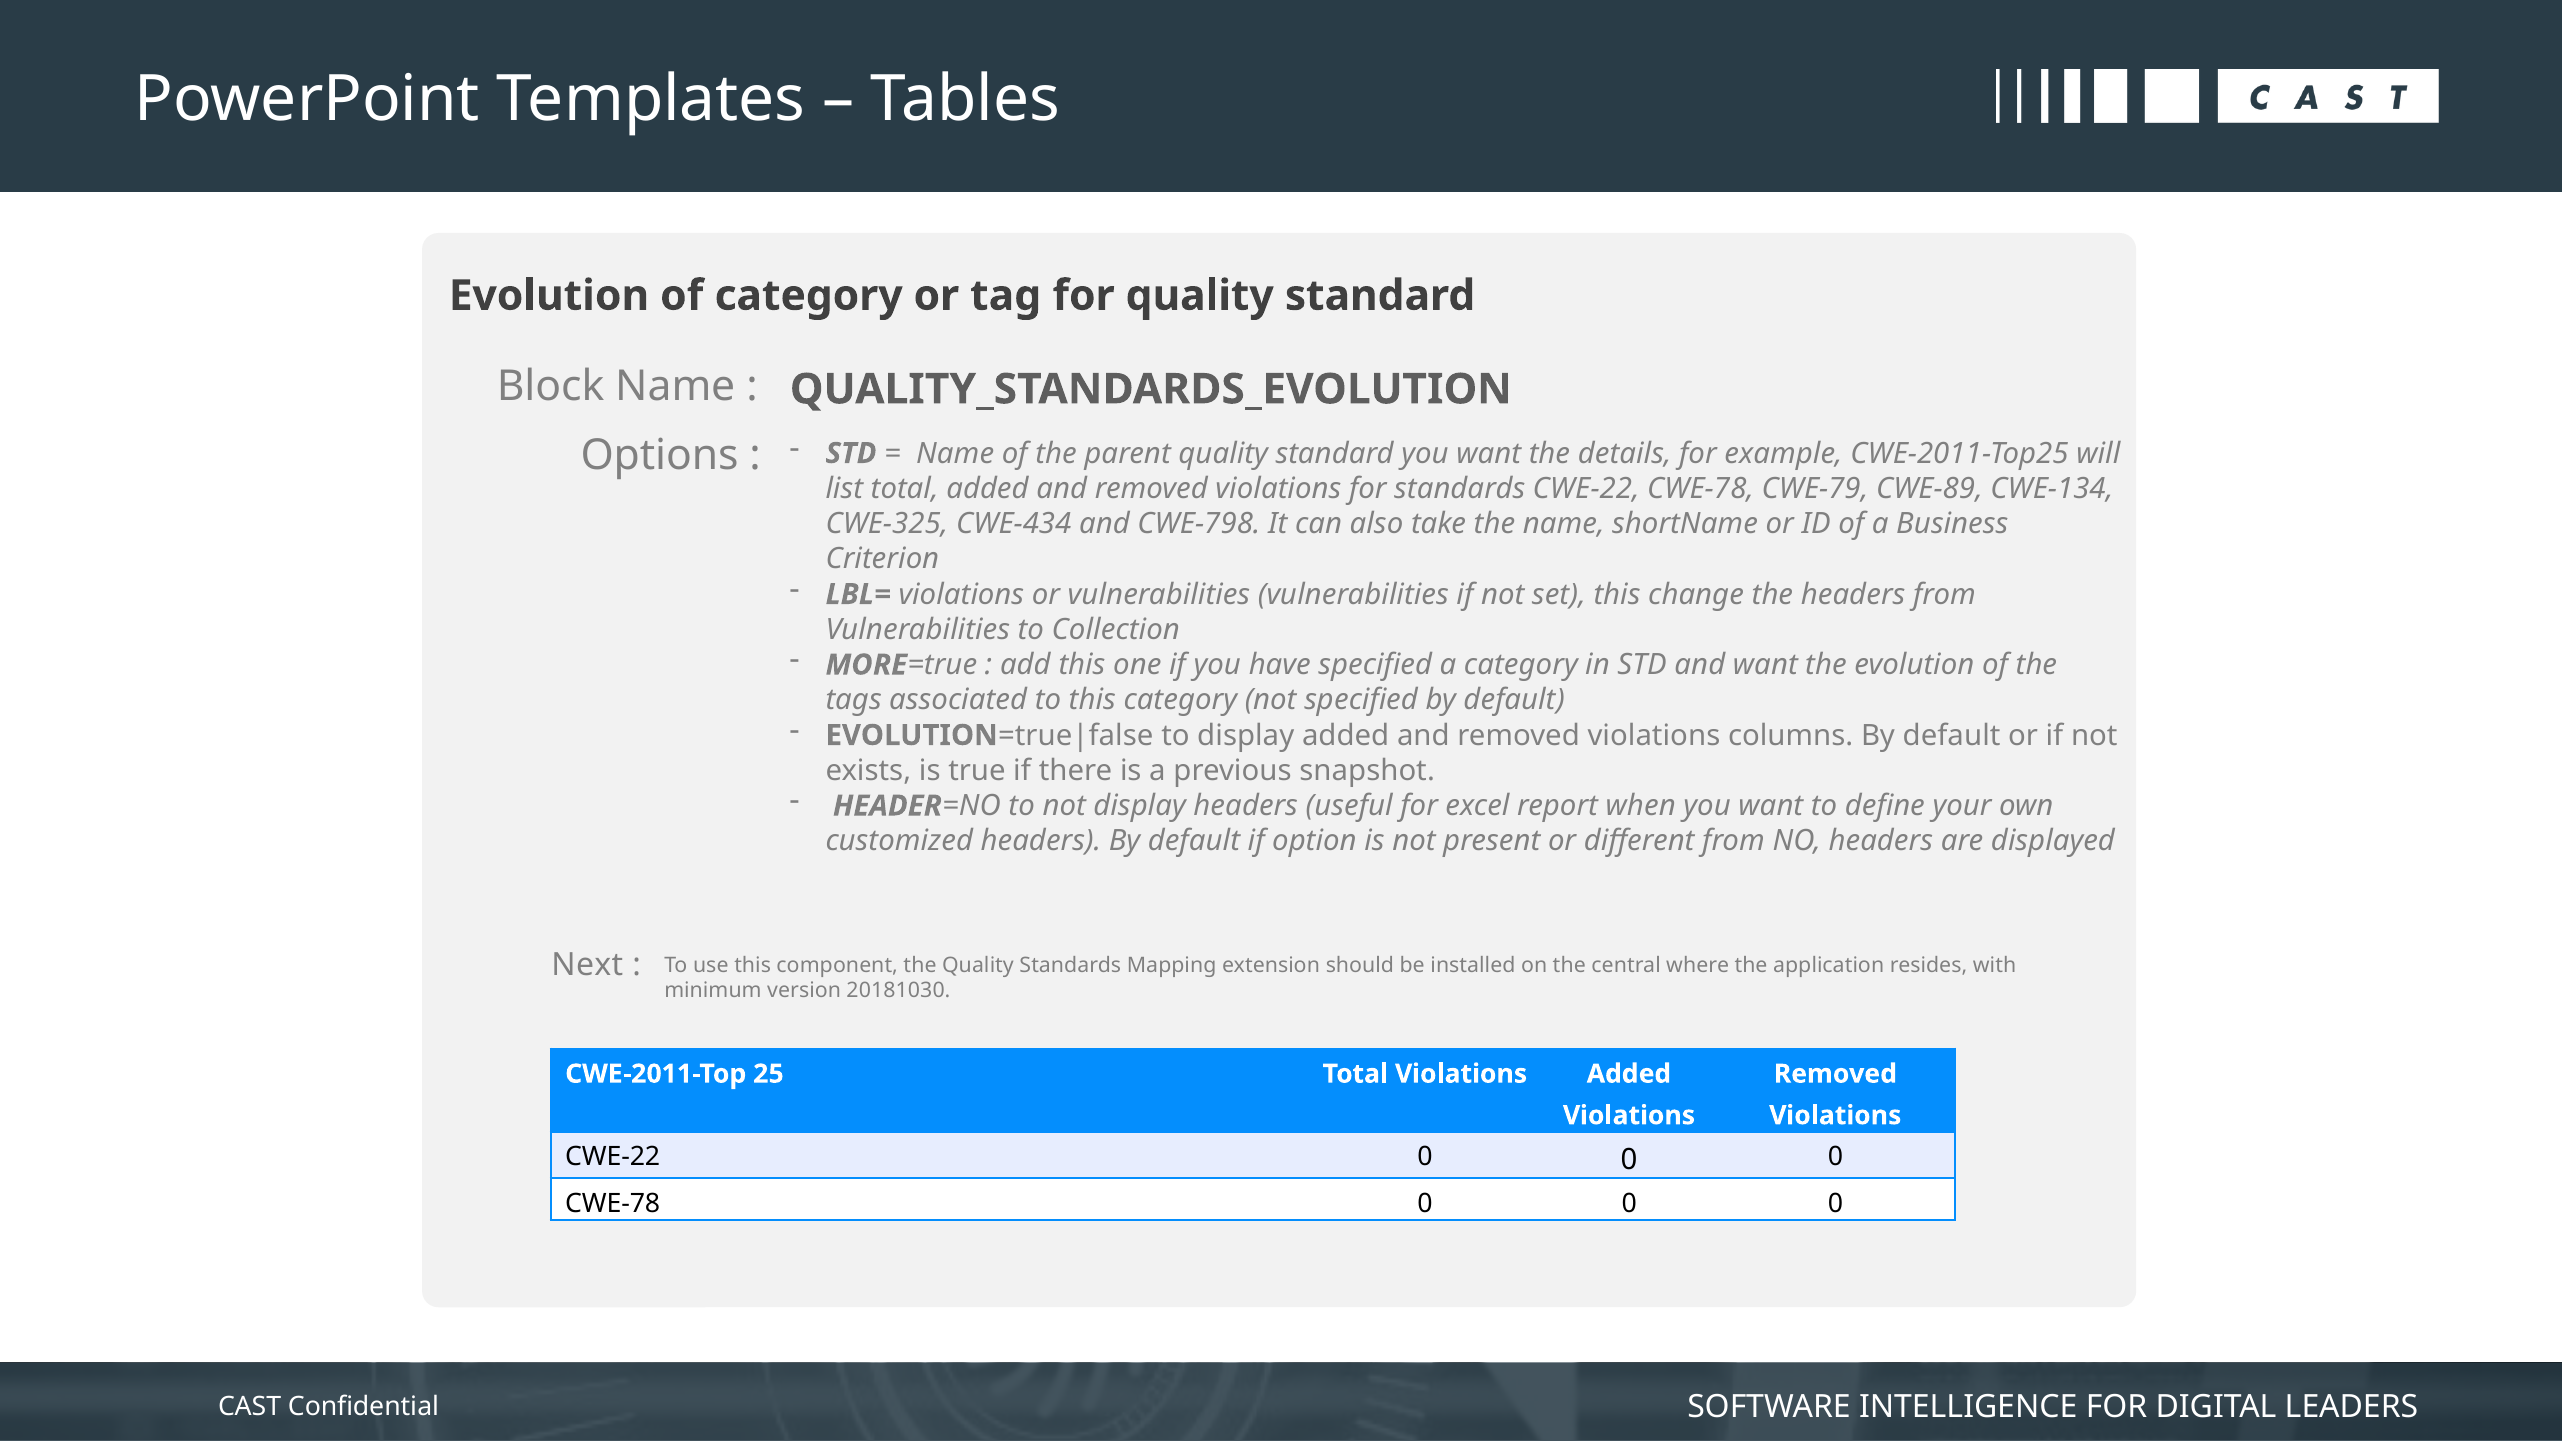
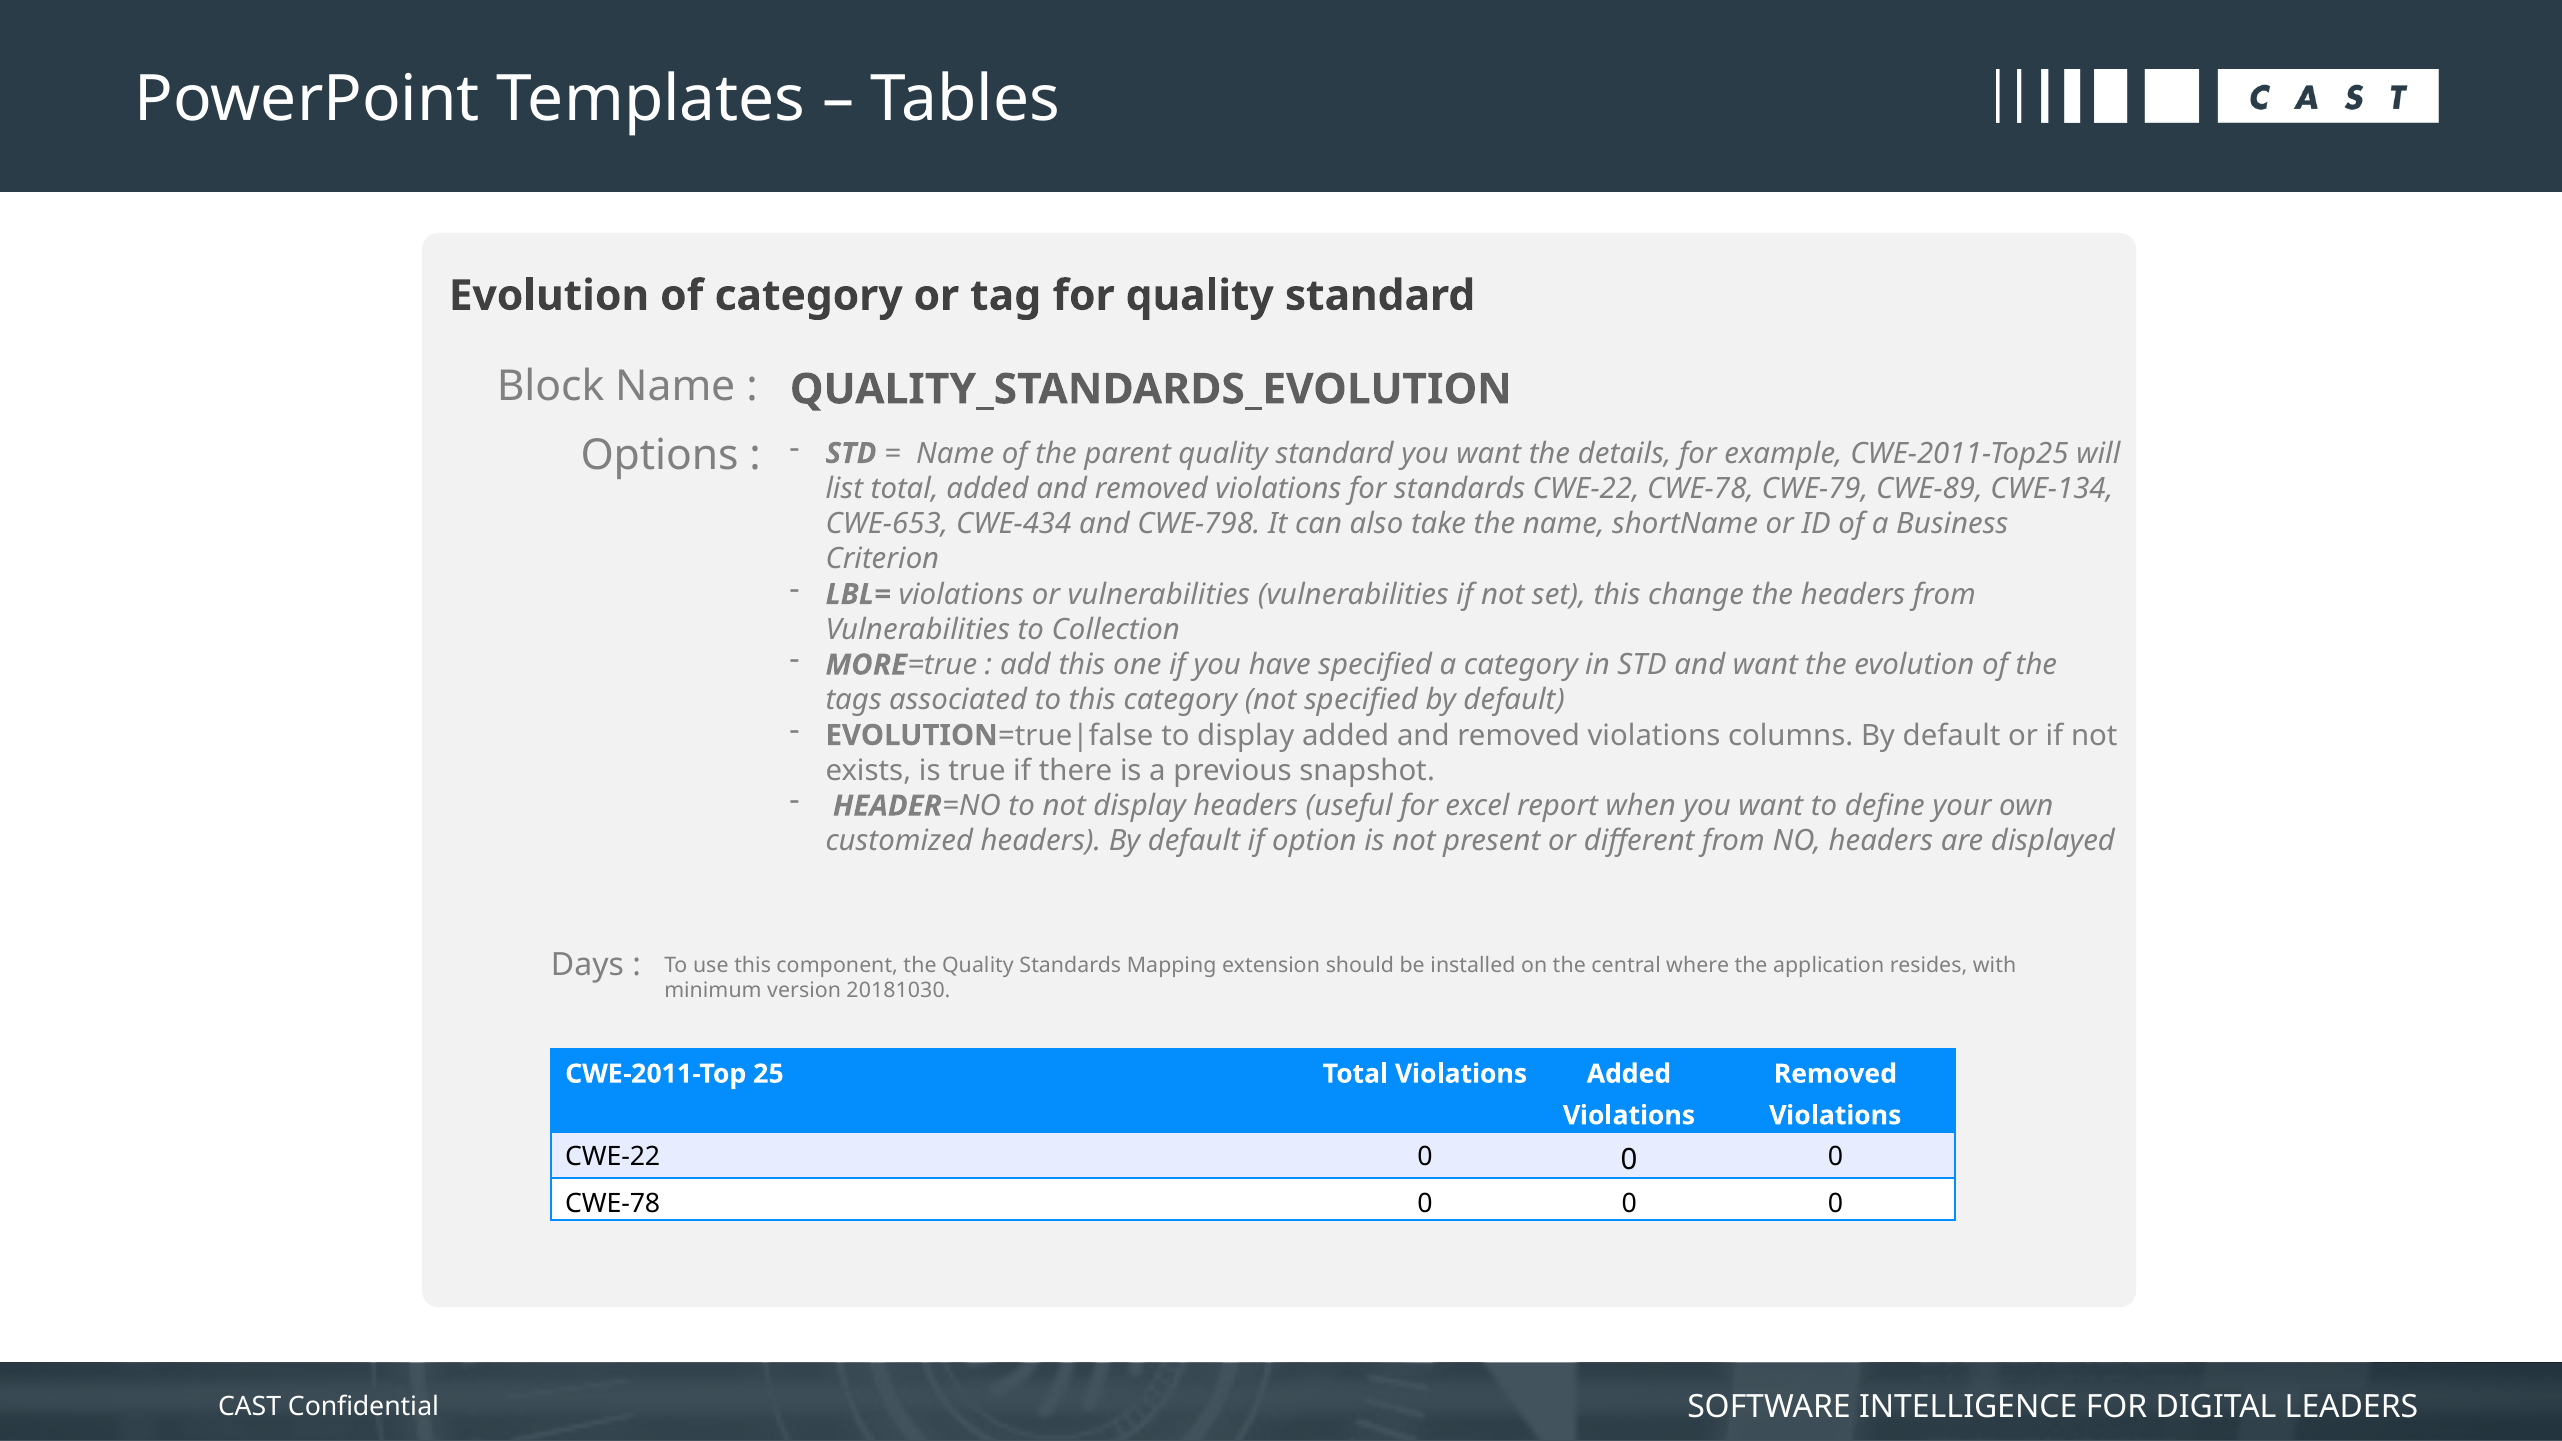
CWE-325: CWE-325 -> CWE-653
Next: Next -> Days
